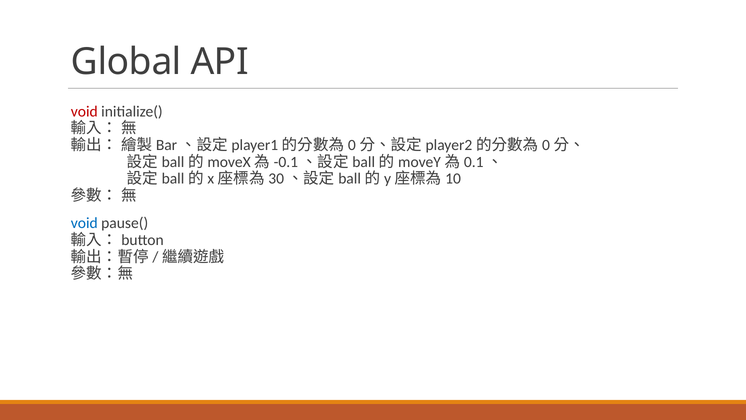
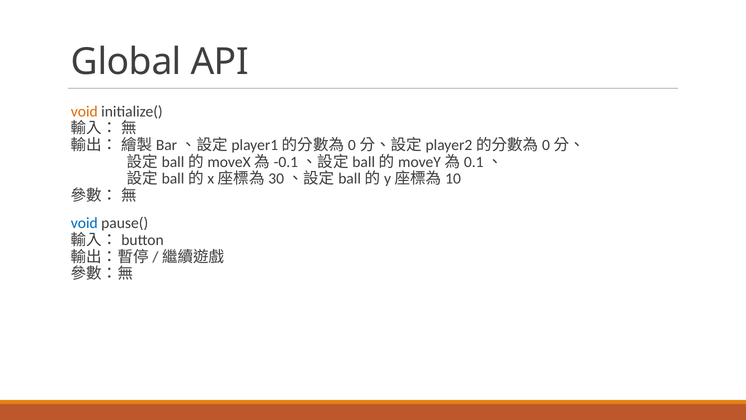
void at (84, 111) colour: red -> orange
